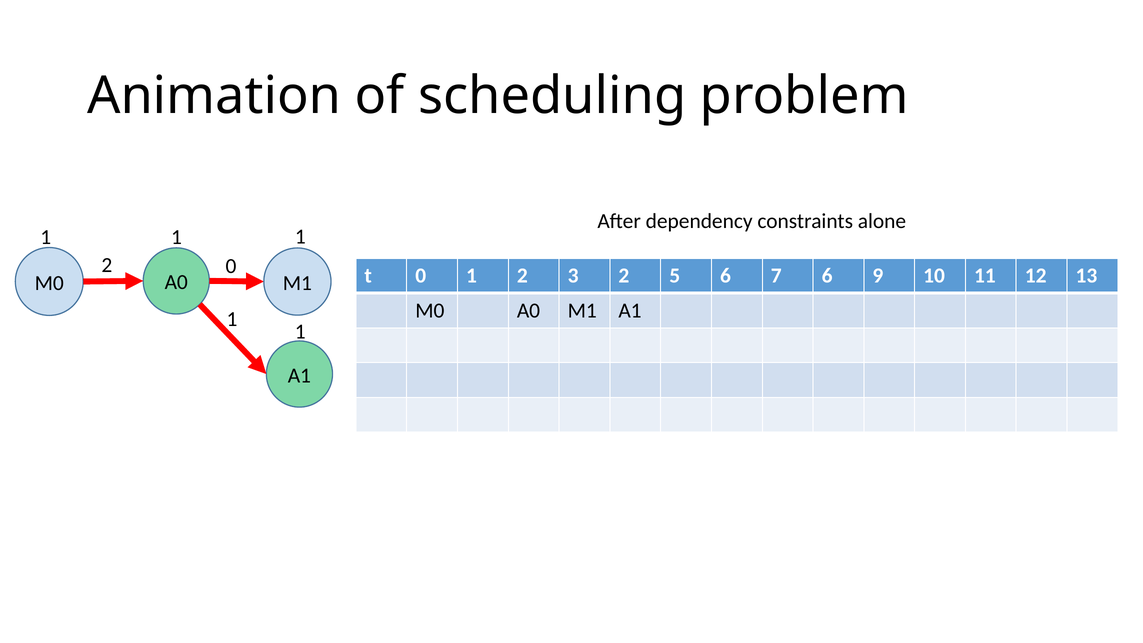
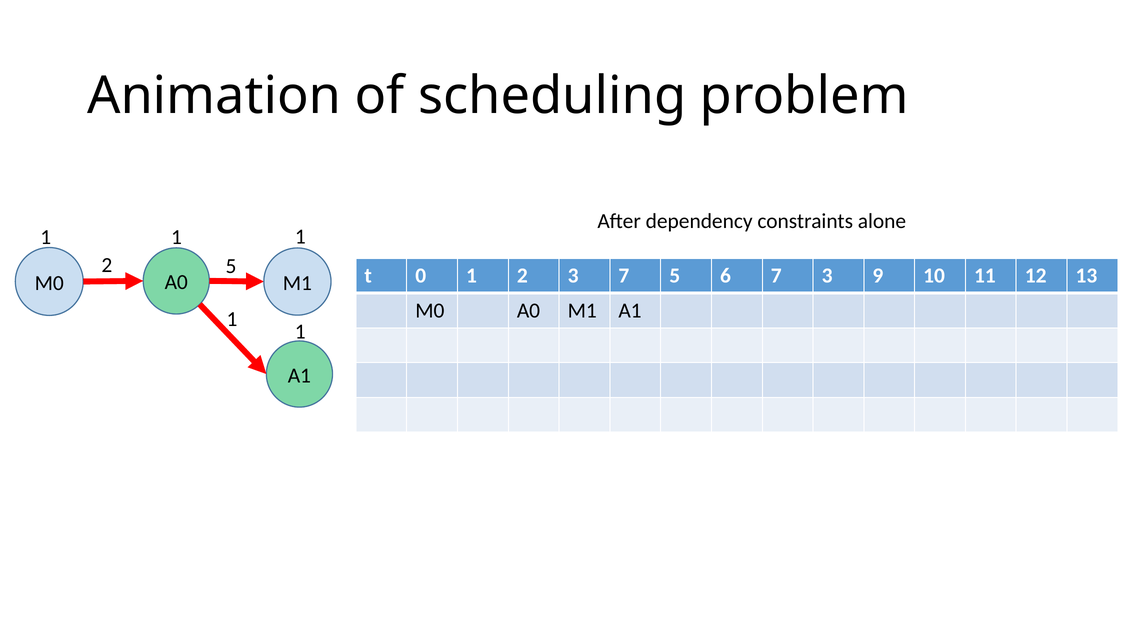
2 0: 0 -> 5
3 2: 2 -> 7
7 6: 6 -> 3
